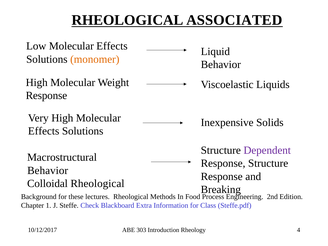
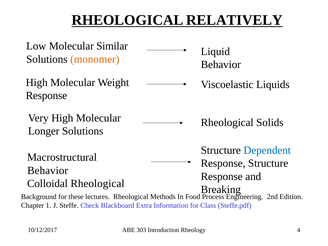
ASSOCIATED: ASSOCIATED -> RELATIVELY
Low Molecular Effects: Effects -> Similar
Inexpensive at (227, 123): Inexpensive -> Rheological
Effects at (44, 131): Effects -> Longer
Dependent colour: purple -> blue
